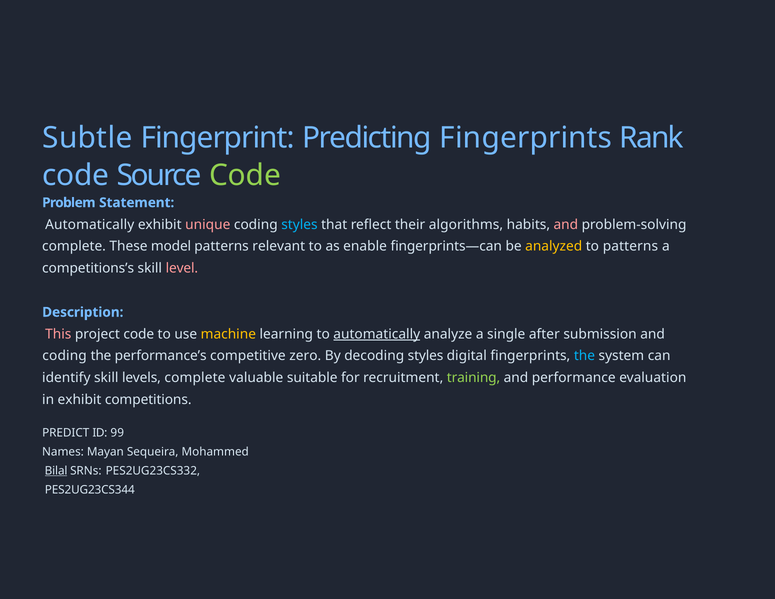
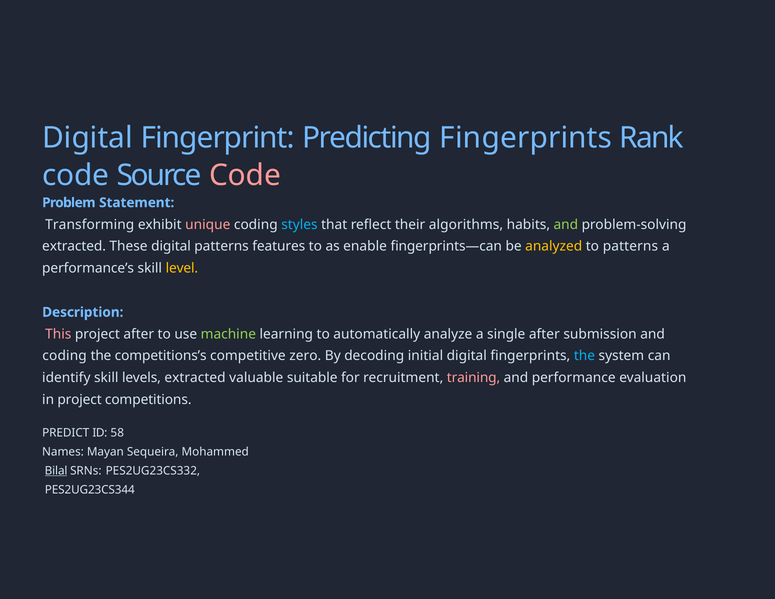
Subtle at (87, 138): Subtle -> Digital
Code at (245, 176) colour: light green -> pink
Automatically at (90, 224): Automatically -> Transforming
and at (566, 224) colour: pink -> light green
complete at (74, 246): complete -> extracted
These model: model -> digital
relevant: relevant -> features
competitions’s: competitions’s -> performance’s
level colour: pink -> yellow
project code: code -> after
machine colour: yellow -> light green
automatically at (377, 334) underline: present -> none
performance’s: performance’s -> competitions’s
decoding styles: styles -> initial
levels complete: complete -> extracted
training colour: light green -> pink
in exhibit: exhibit -> project
99: 99 -> 58
